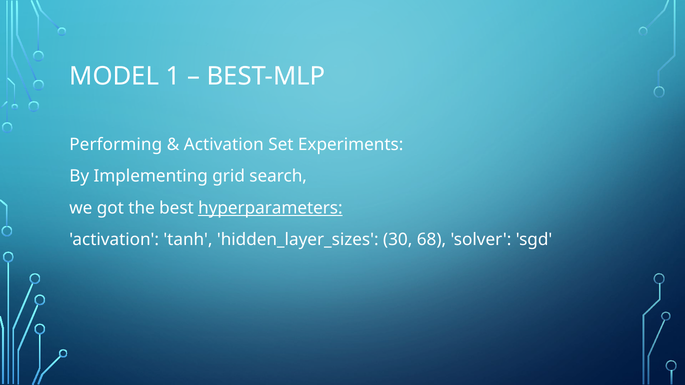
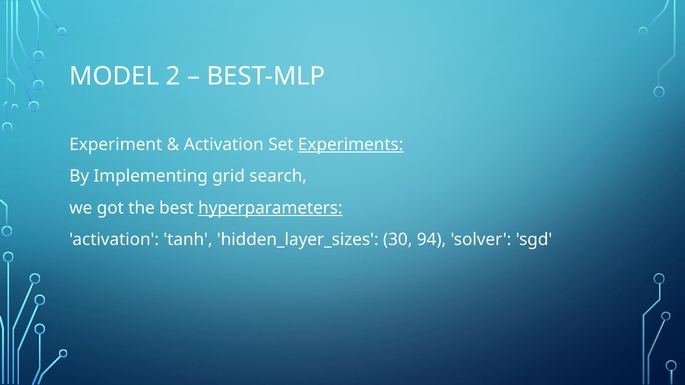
1: 1 -> 2
Performing: Performing -> Experiment
Experiments underline: none -> present
68: 68 -> 94
